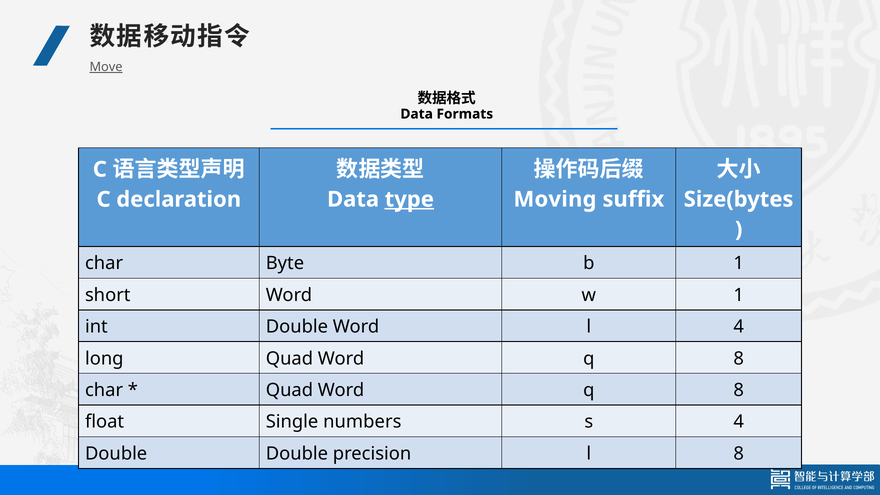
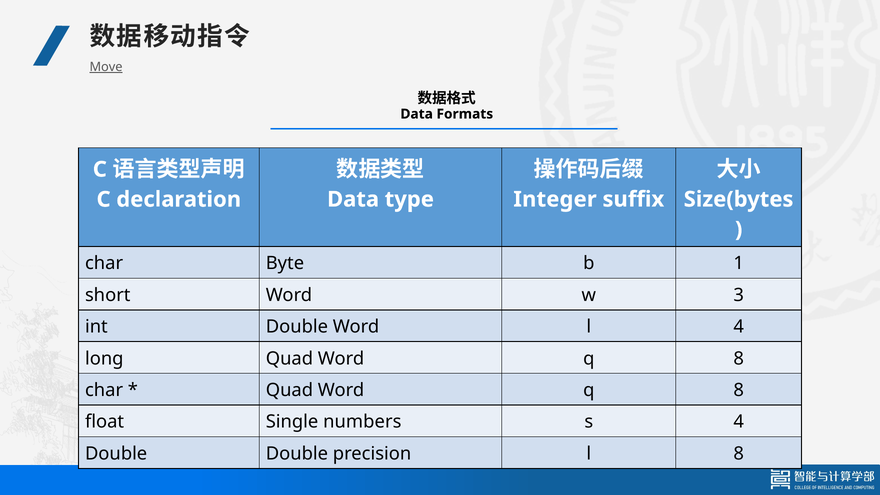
type underline: present -> none
Moving: Moving -> Integer
w 1: 1 -> 3
